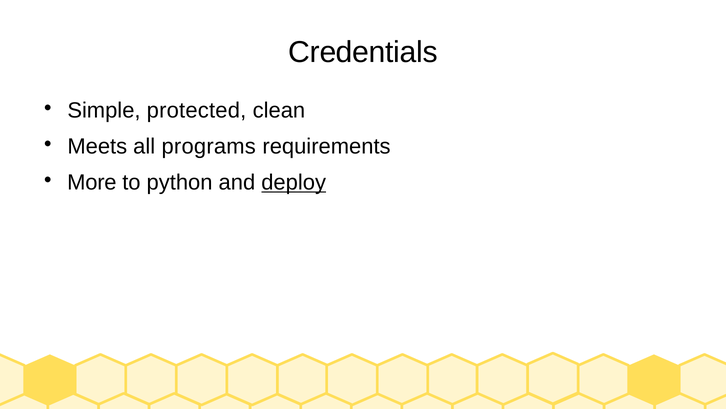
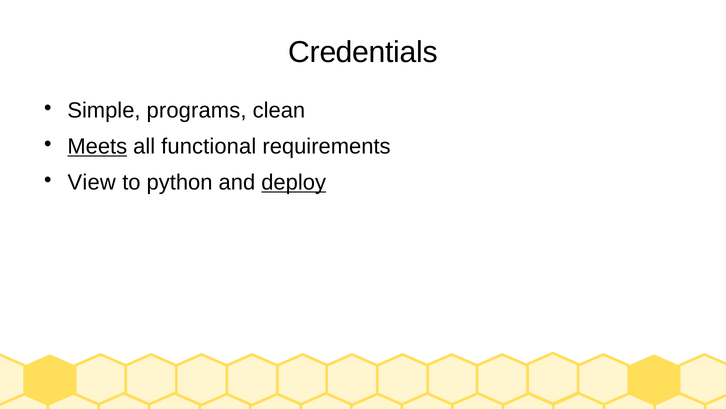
protected: protected -> programs
Meets underline: none -> present
programs: programs -> functional
More: More -> View
